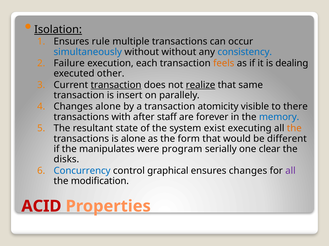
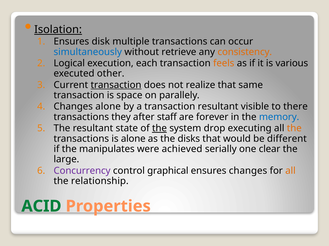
rule: rule -> disk
without without: without -> retrieve
consistency colour: blue -> orange
Failure: Failure -> Logical
dealing: dealing -> various
realize underline: present -> none
insert: insert -> space
transaction atomicity: atomicity -> resultant
with: with -> they
the at (159, 129) underline: none -> present
exist: exist -> drop
form: form -> disks
program: program -> achieved
disks: disks -> large
Concurrency colour: blue -> purple
all at (290, 171) colour: purple -> orange
modification: modification -> relationship
ACID colour: red -> green
